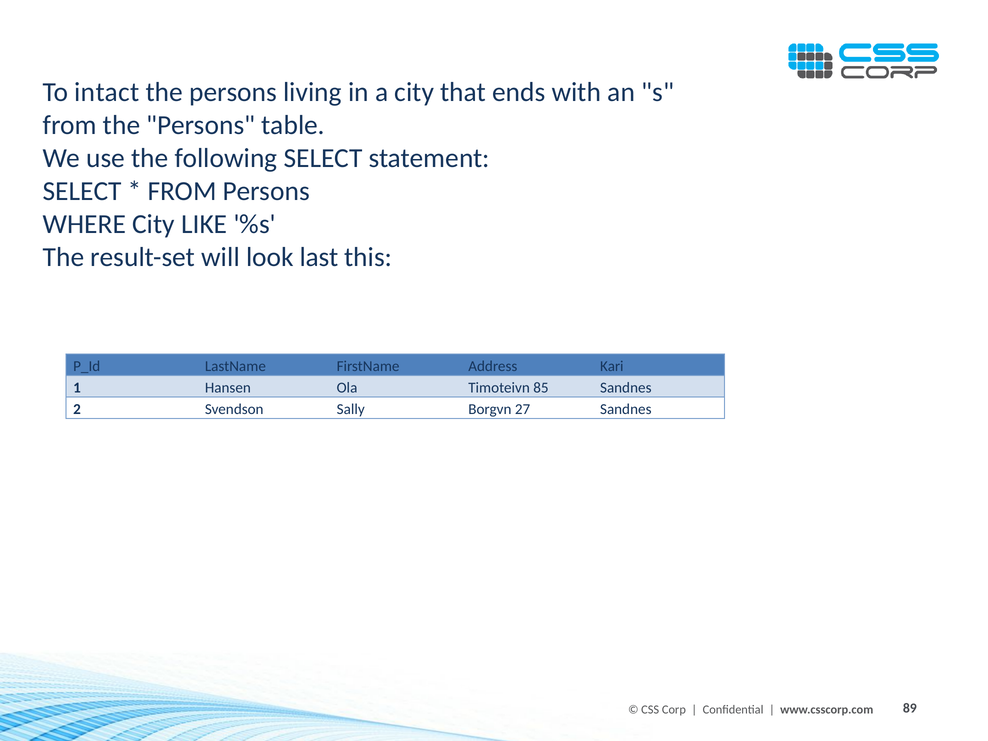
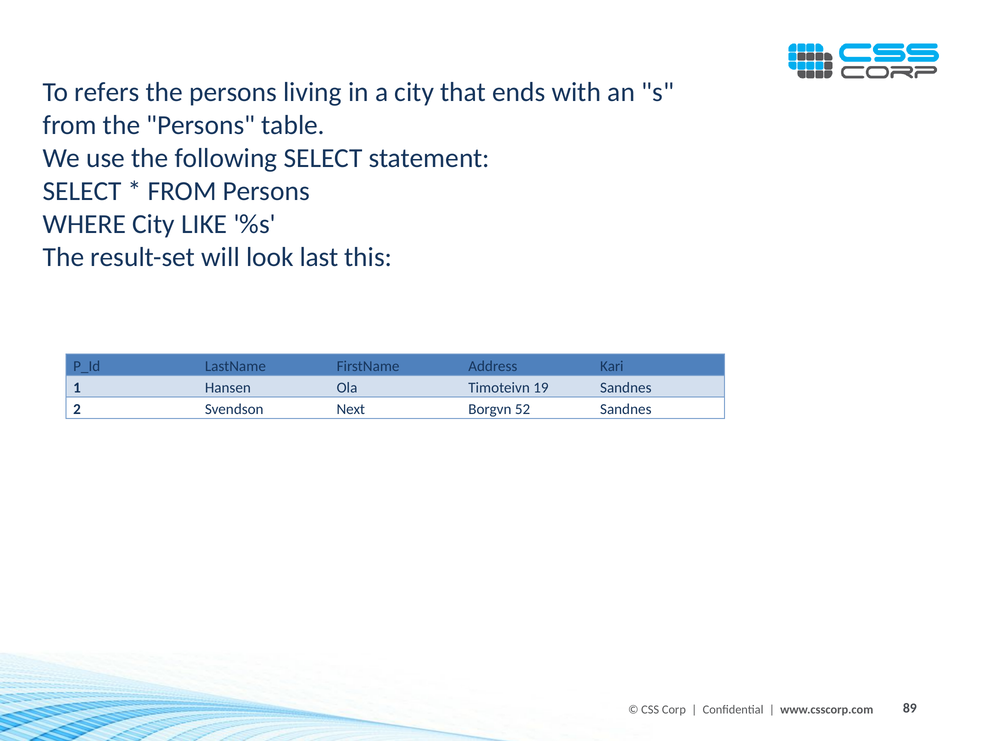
intact: intact -> refers
85: 85 -> 19
Sally: Sally -> Next
27: 27 -> 52
